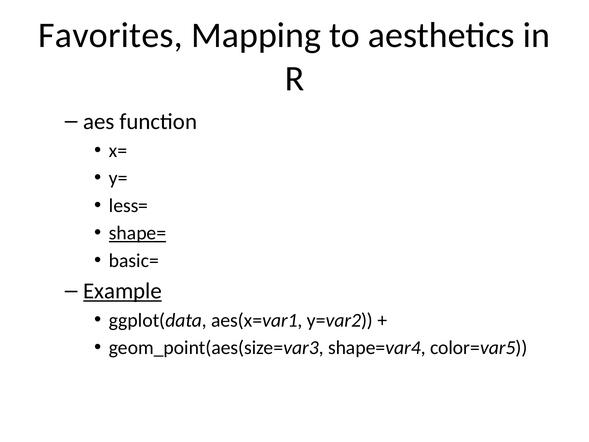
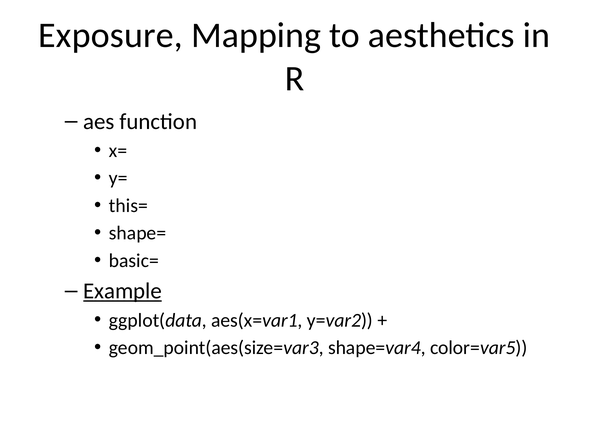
Favorites: Favorites -> Exposure
less=: less= -> this=
shape= underline: present -> none
